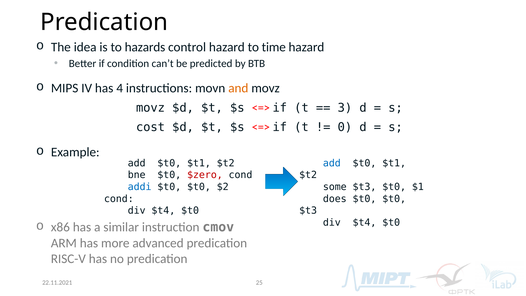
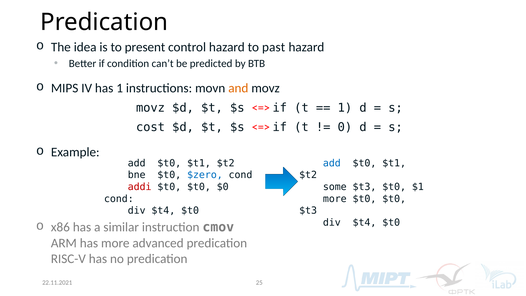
hazards: hazards -> present
time: time -> past
has 4: 4 -> 1
3 at (345, 108): 3 -> 1
$zero colour: red -> blue
addi colour: blue -> red
$2: $2 -> $0
does at (335, 199): does -> more
